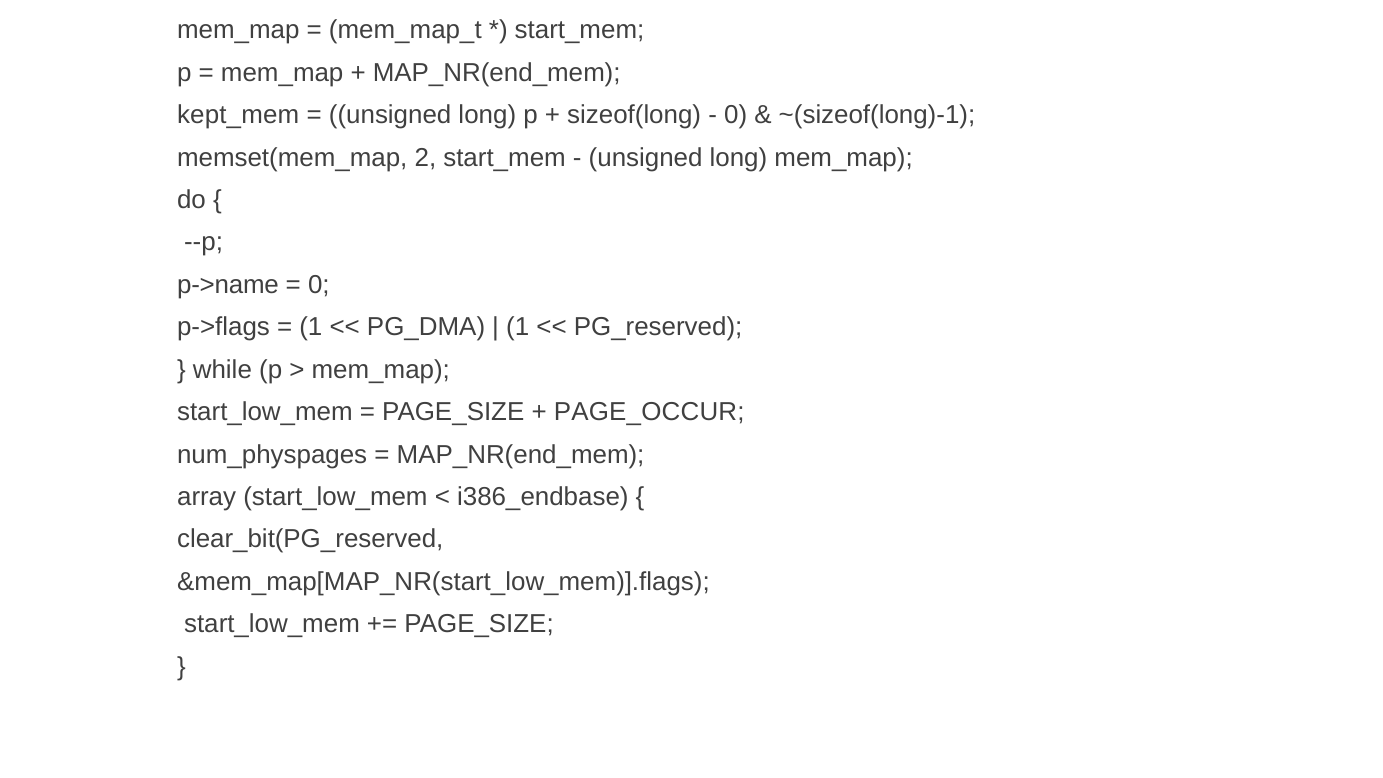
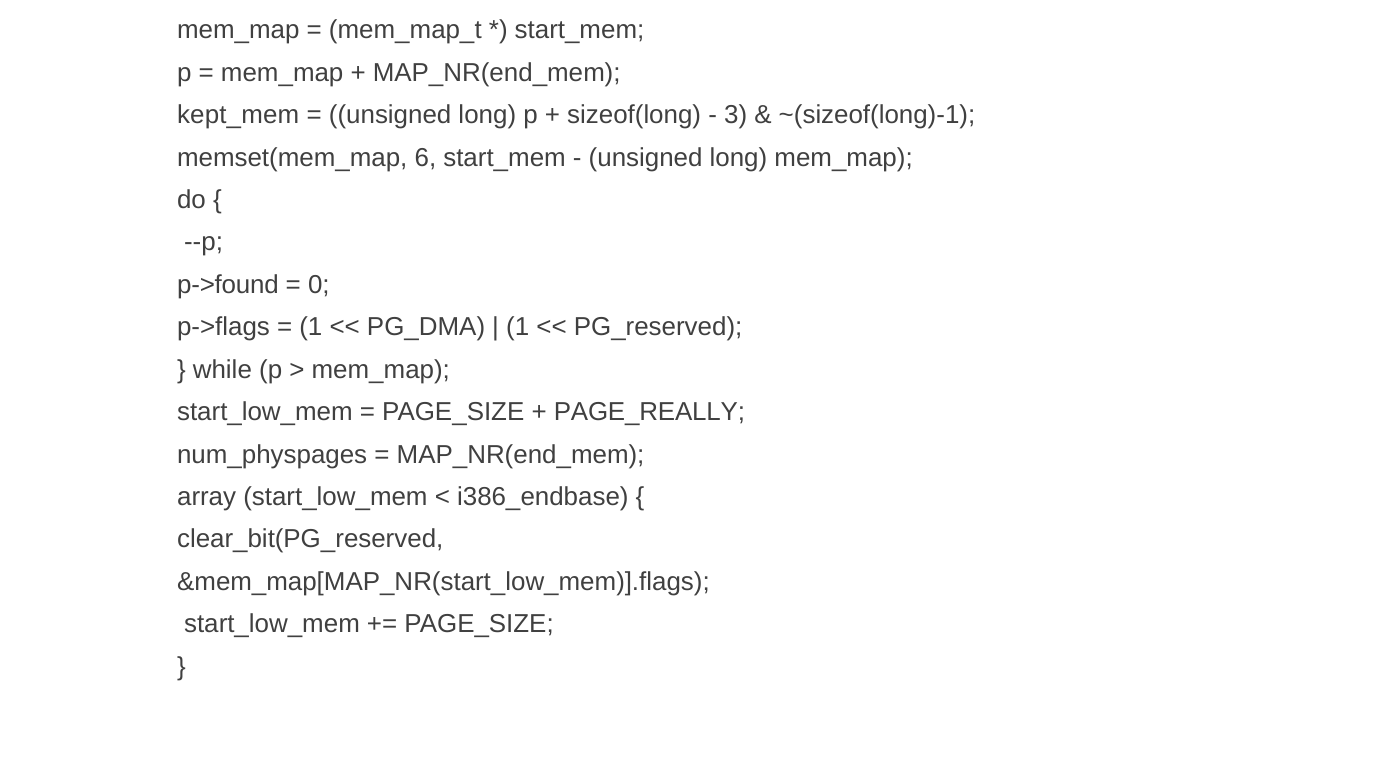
0 at (736, 115): 0 -> 3
2: 2 -> 6
p->name: p->name -> p->found
PAGE_OCCUR: PAGE_OCCUR -> PAGE_REALLY
